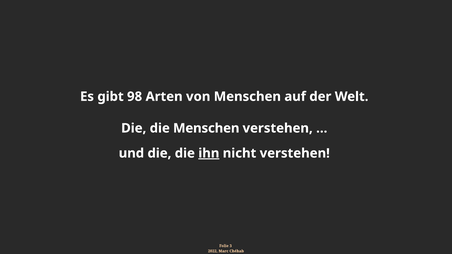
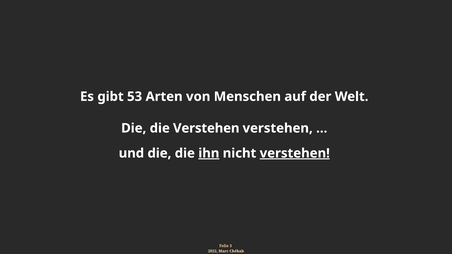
98: 98 -> 53
die Menschen: Menschen -> Verstehen
verstehen at (295, 153) underline: none -> present
